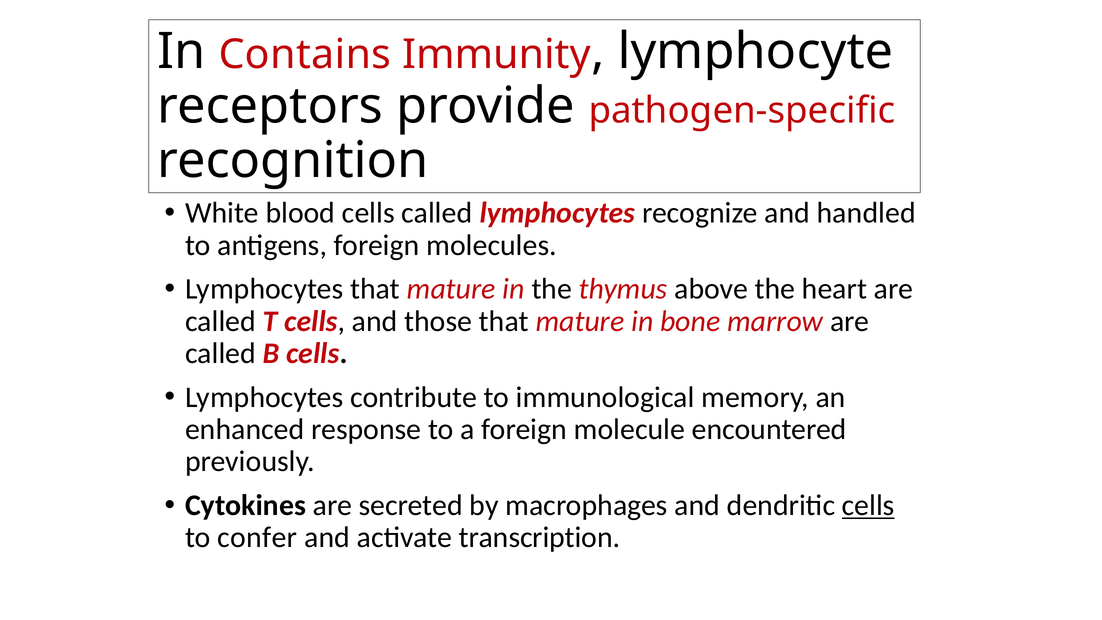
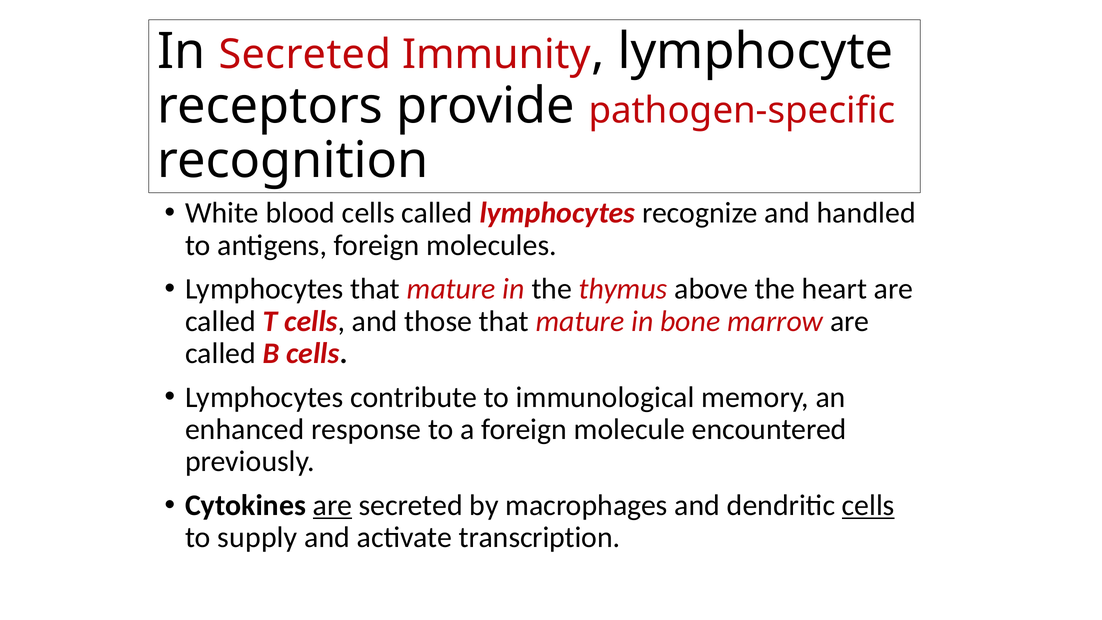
In Contains: Contains -> Secreted
are at (332, 505) underline: none -> present
confer: confer -> supply
